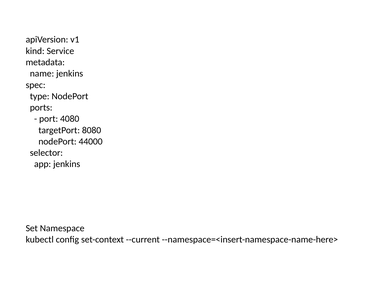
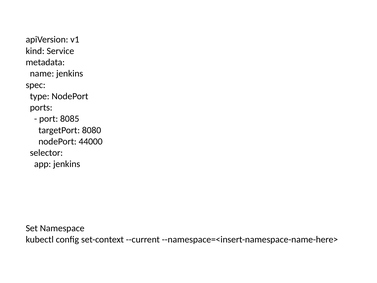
4080: 4080 -> 8085
